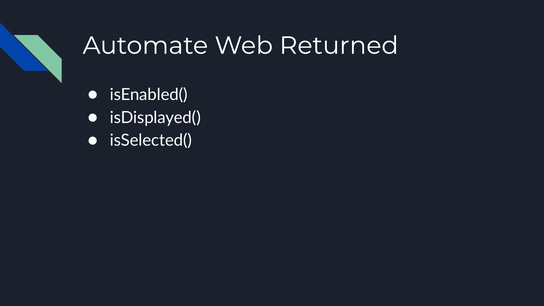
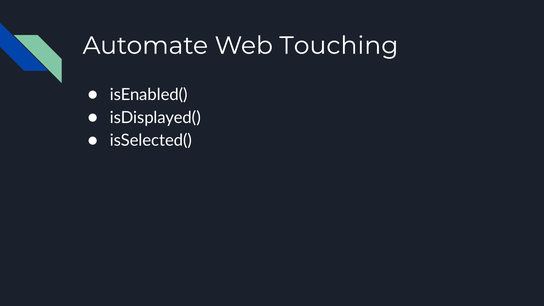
Returned: Returned -> Touching
